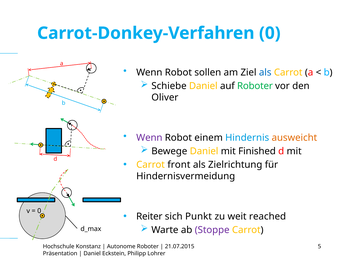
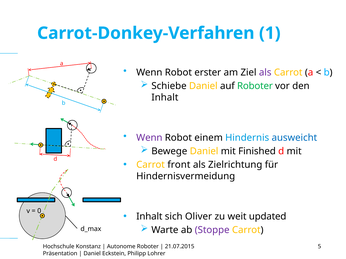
Carrot-Donkey-Verfahren 0: 0 -> 1
sollen: sollen -> erster
als at (265, 73) colour: blue -> purple
Oliver at (165, 98): Oliver -> Inhalt
ausweicht colour: orange -> blue
Reiter at (149, 217): Reiter -> Inhalt
Punkt: Punkt -> Oliver
reached: reached -> updated
